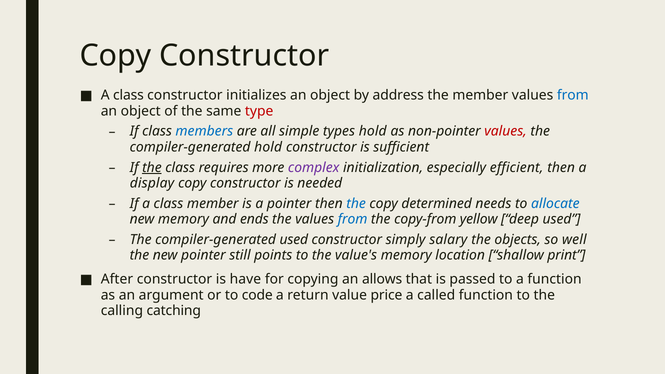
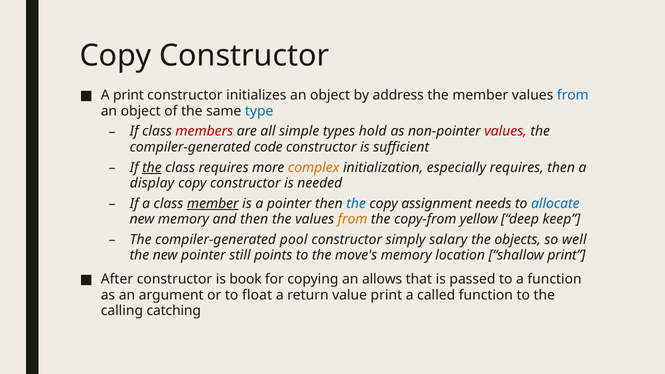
class at (128, 95): class -> print
type colour: red -> blue
members colour: blue -> red
compiler-generated hold: hold -> code
complex colour: purple -> orange
especially efficient: efficient -> requires
member at (213, 204) underline: none -> present
determined: determined -> assignment
and ends: ends -> then
from at (353, 219) colour: blue -> orange
deep used: used -> keep
compiler-generated used: used -> pool
value's: value's -> move's
have: have -> book
code: code -> float
value price: price -> print
